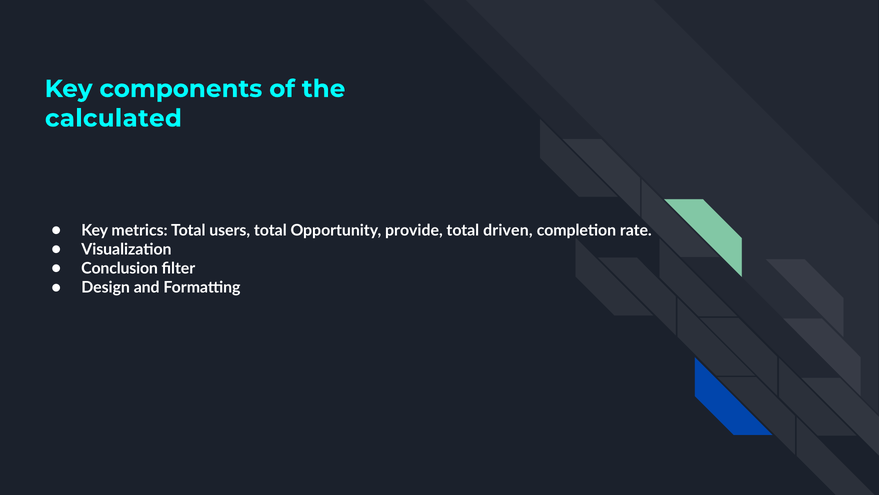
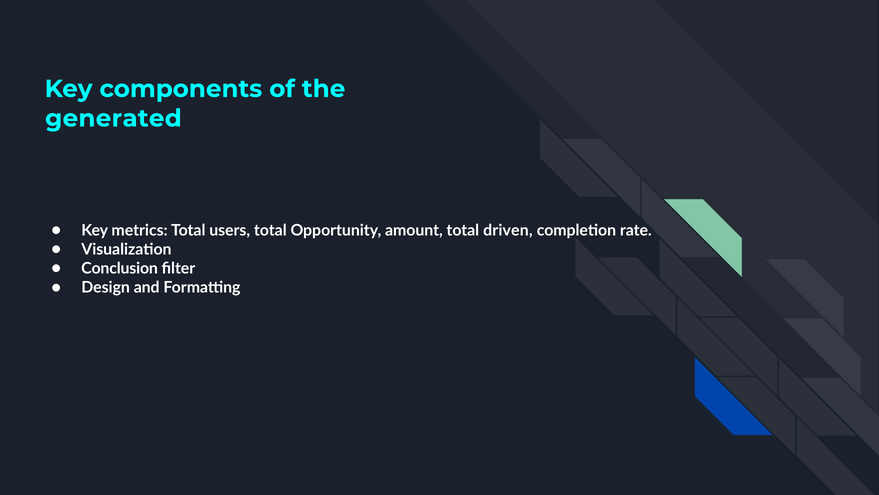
calculated: calculated -> generated
provide: provide -> amount
